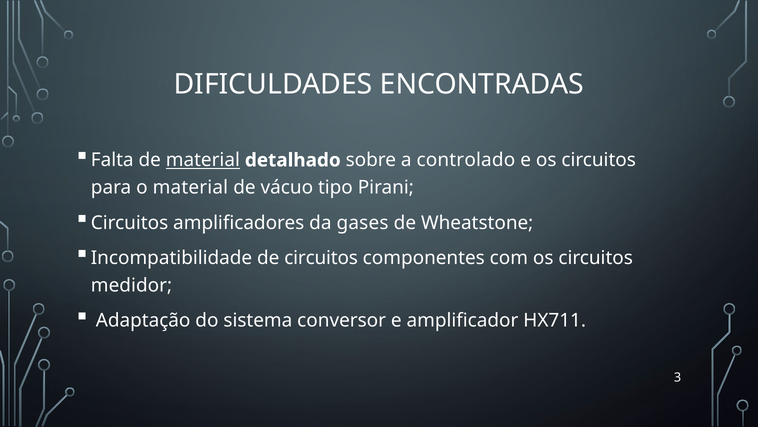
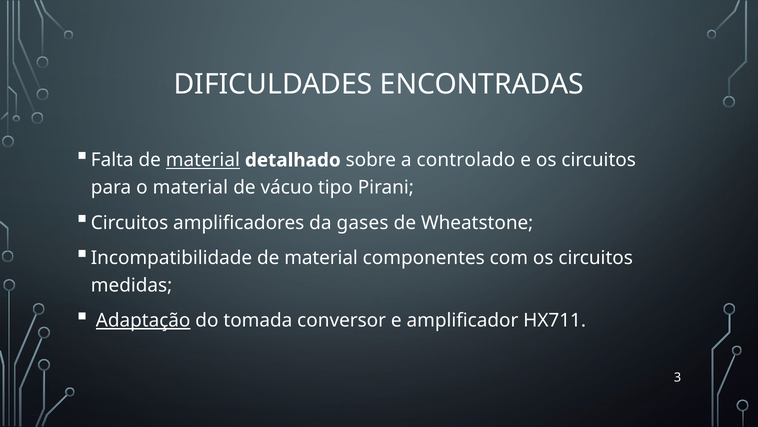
Incompatibilidade de circuitos: circuitos -> material
medidor: medidor -> medidas
Adaptação underline: none -> present
sistema: sistema -> tomada
